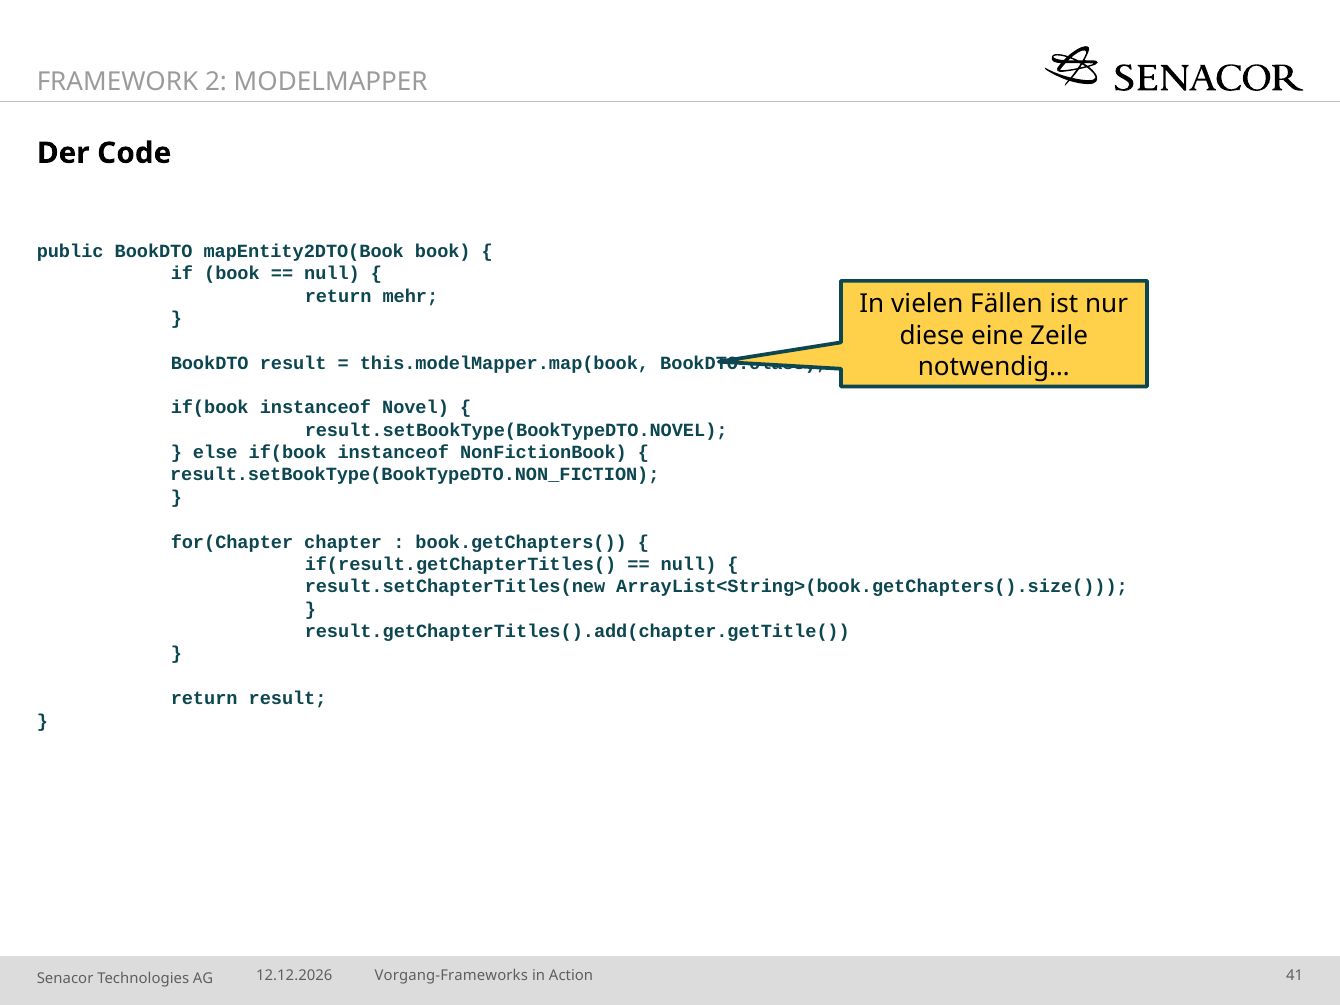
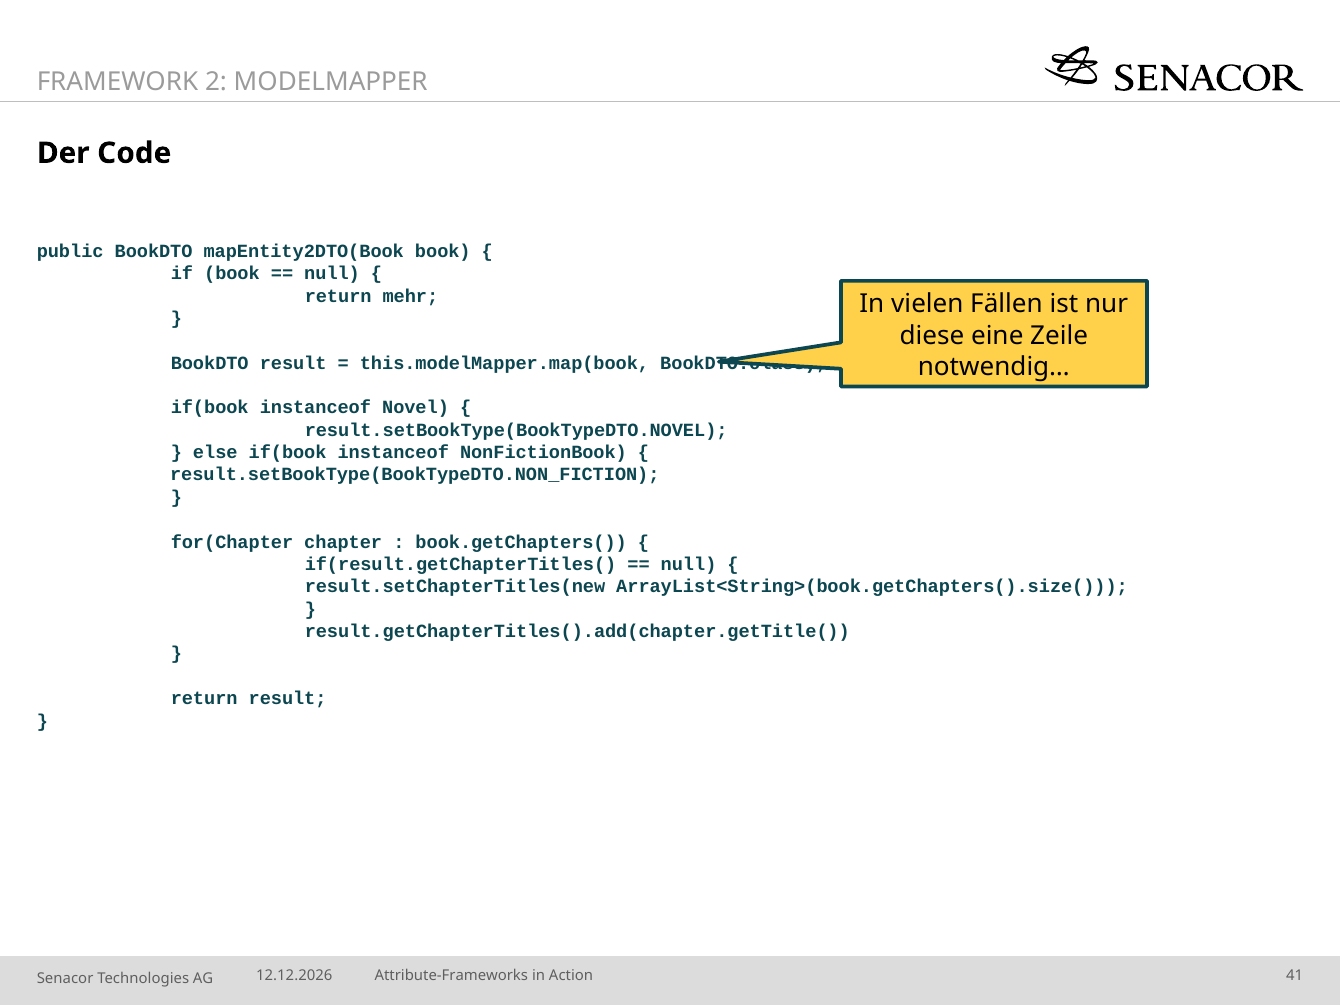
Vorgang-Frameworks: Vorgang-Frameworks -> Attribute-Frameworks
